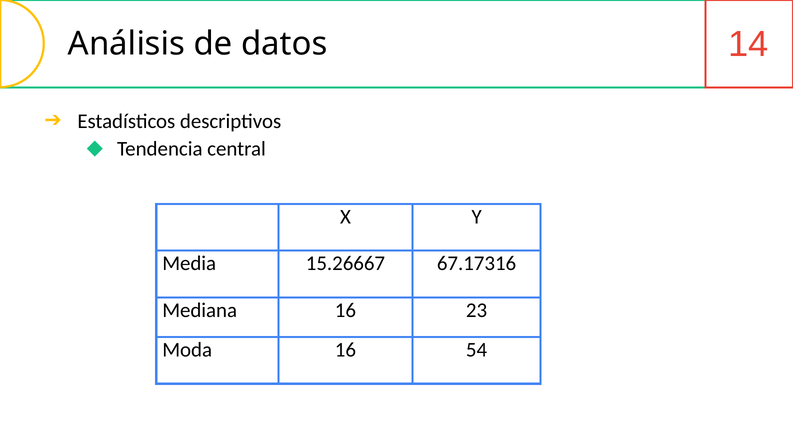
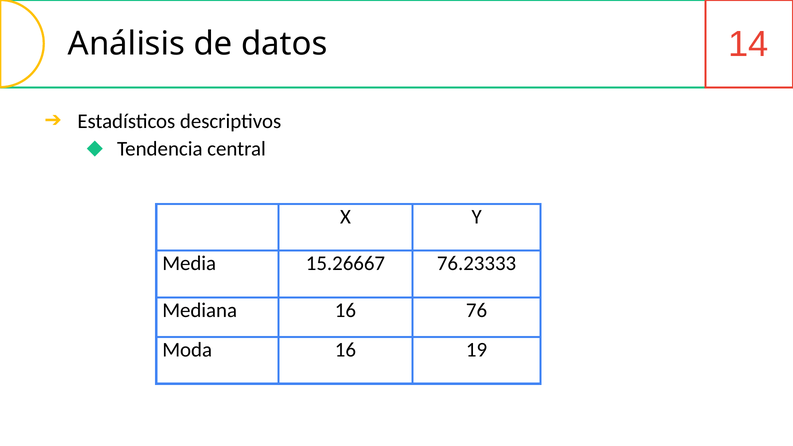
67.17316: 67.17316 -> 76.23333
23: 23 -> 76
54: 54 -> 19
